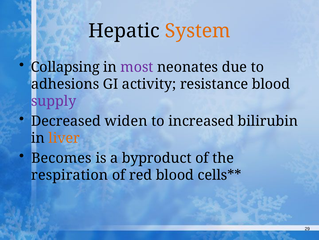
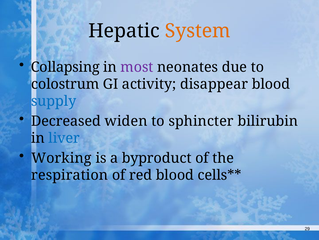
adhesions: adhesions -> colostrum
resistance: resistance -> disappear
supply colour: purple -> blue
increased: increased -> sphincter
liver colour: orange -> blue
Becomes: Becomes -> Working
